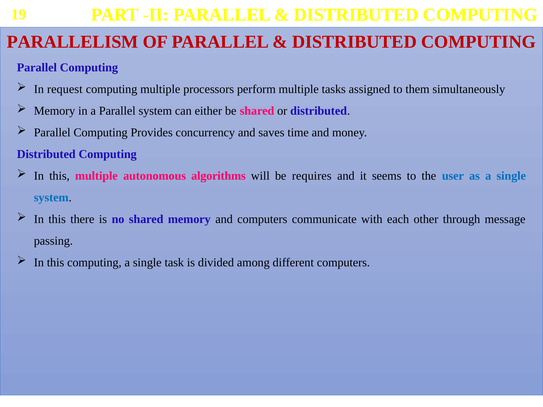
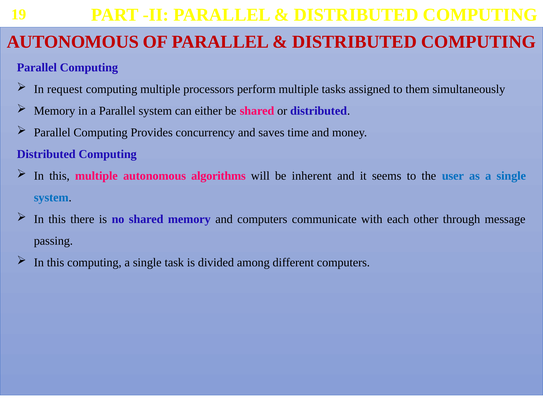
PARALLELISM at (73, 42): PARALLELISM -> AUTONOMOUS
requires: requires -> inherent
